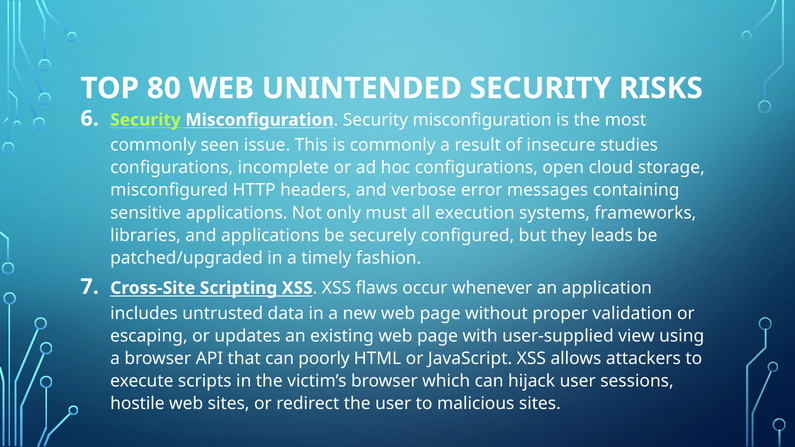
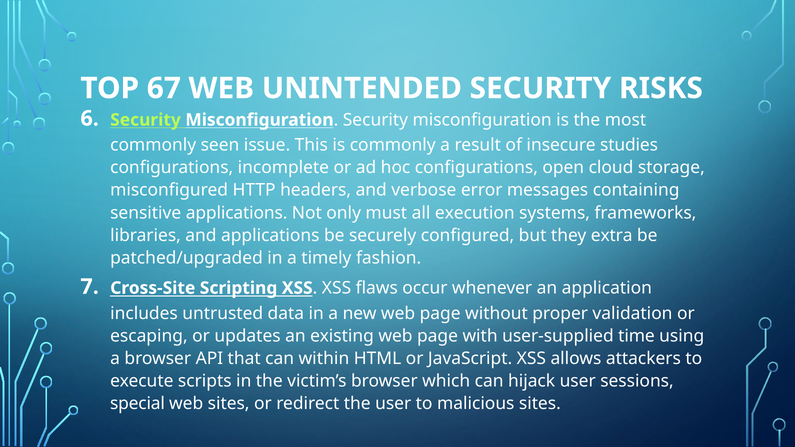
80: 80 -> 67
leads: leads -> extra
view: view -> time
poorly: poorly -> within
hostile: hostile -> special
